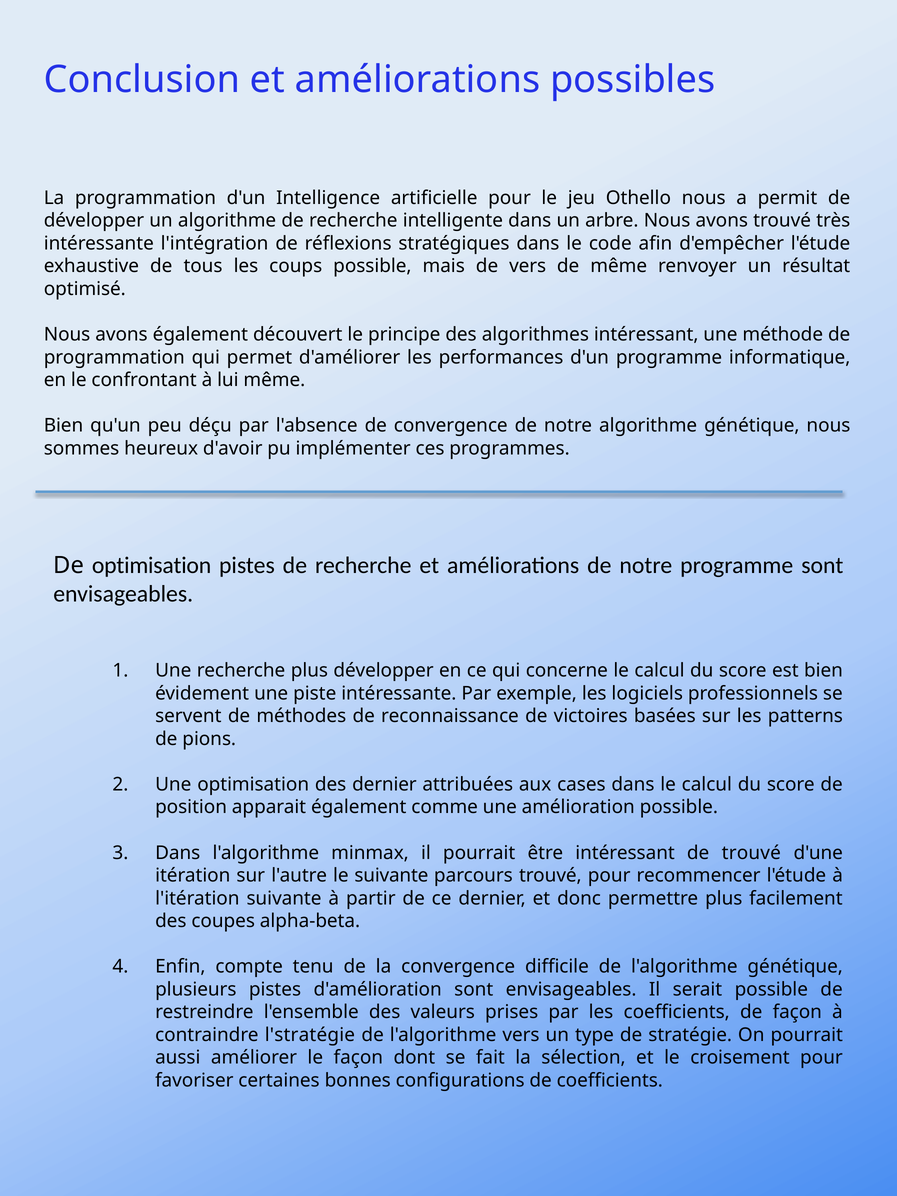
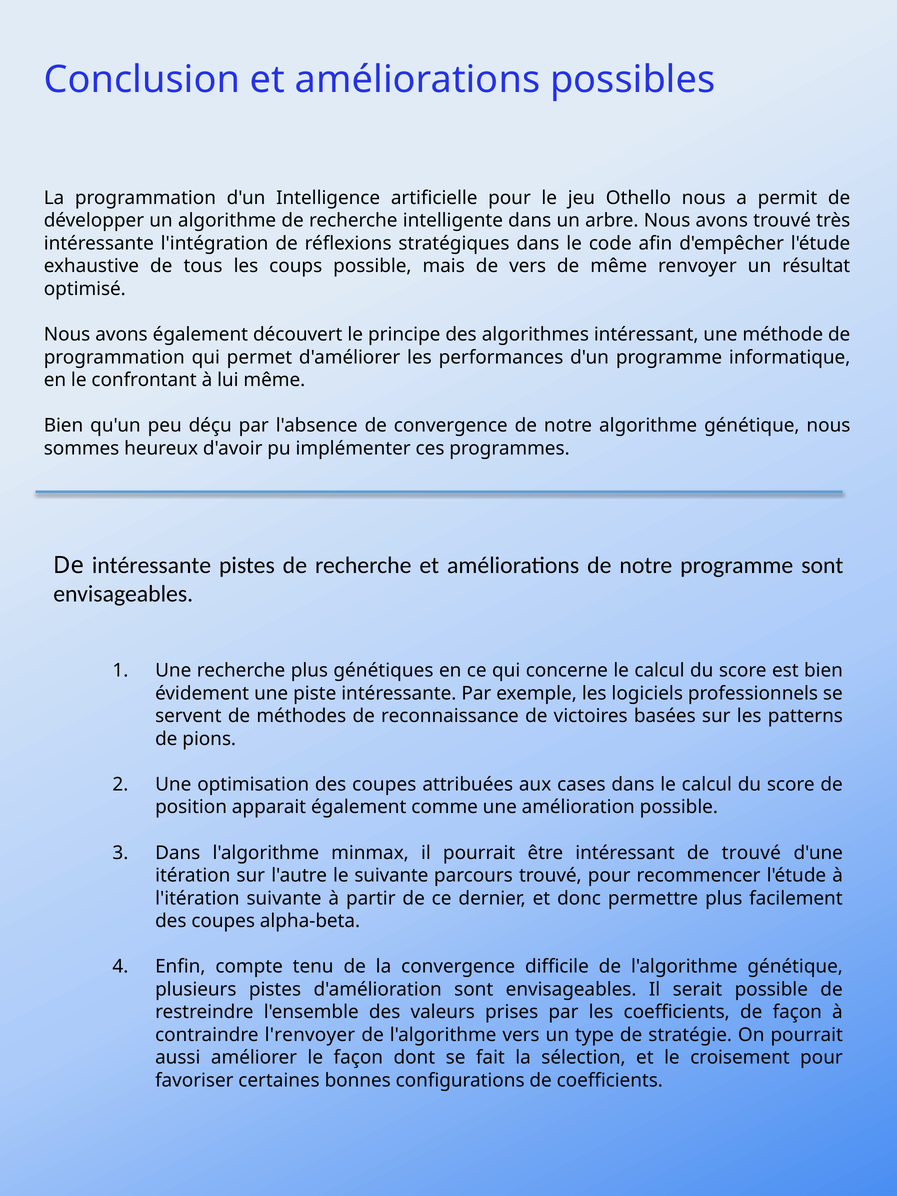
De optimisation: optimisation -> intéressante
plus développer: développer -> génétiques
optimisation des dernier: dernier -> coupes
l'stratégie: l'stratégie -> l'renvoyer
